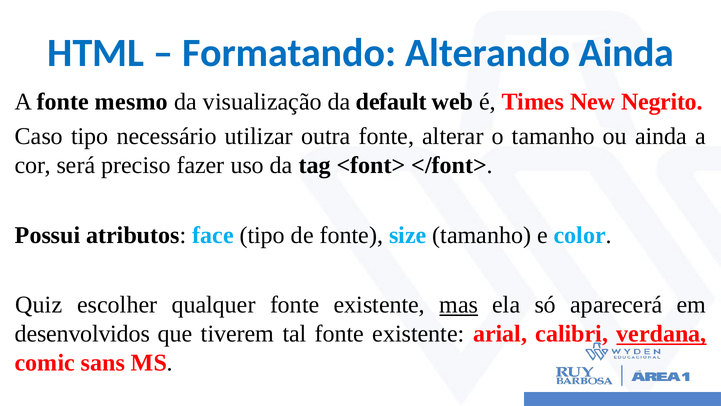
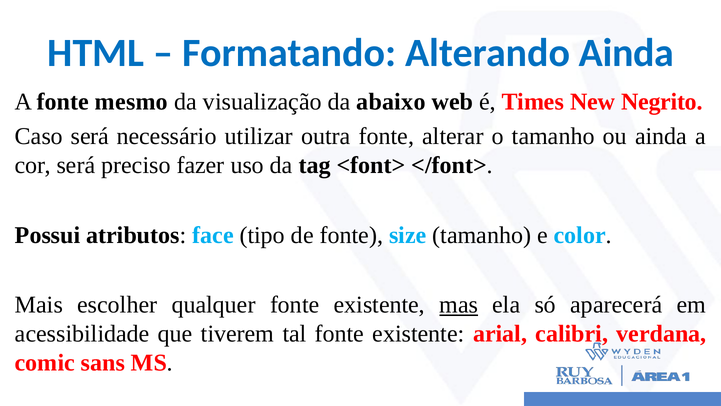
default: default -> abaixo
Caso tipo: tipo -> será
Quiz: Quiz -> Mais
desenvolvidos: desenvolvidos -> acessibilidade
verdana underline: present -> none
